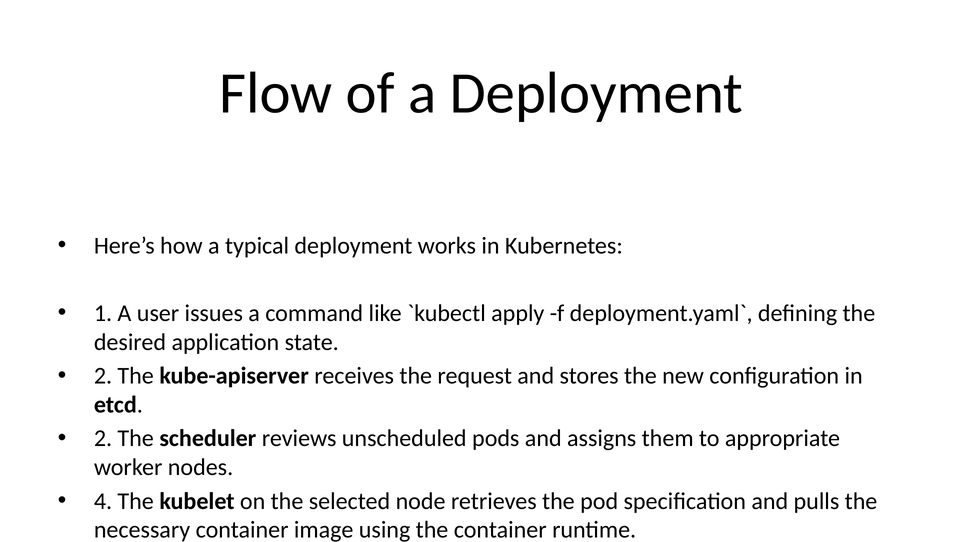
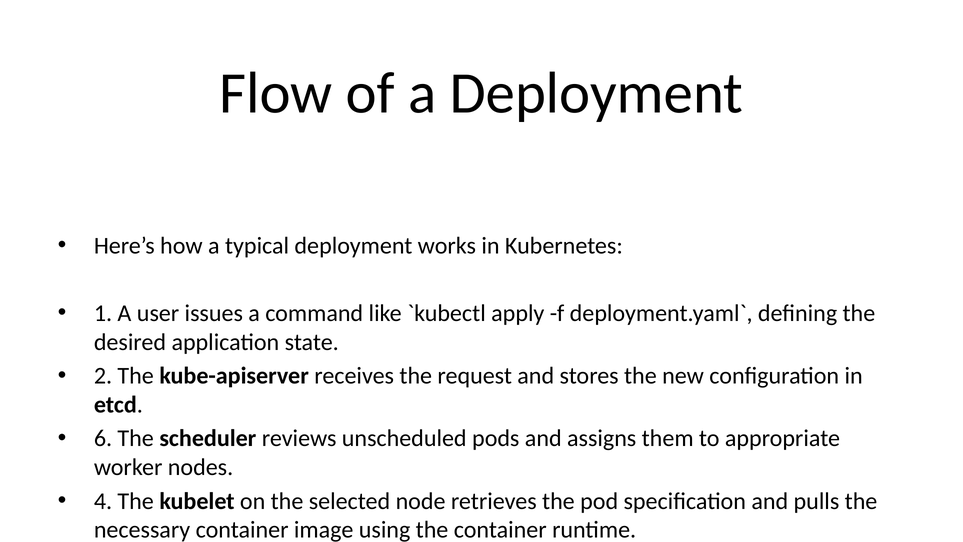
2 at (103, 438): 2 -> 6
